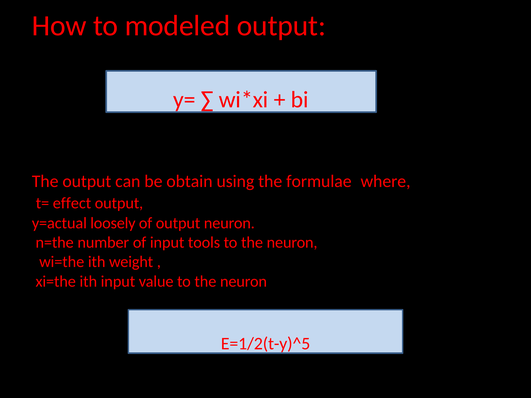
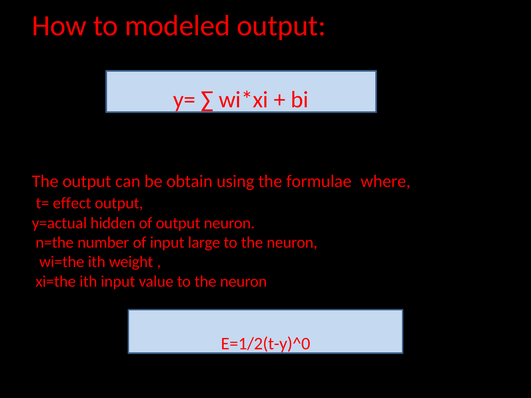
loosely: loosely -> hidden
tools: tools -> large
E=1/2(t-y)^5: E=1/2(t-y)^5 -> E=1/2(t-y)^0
